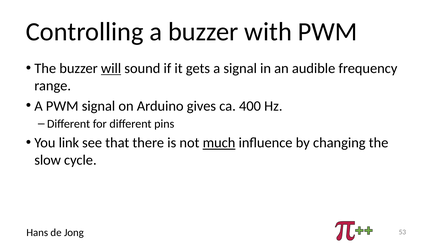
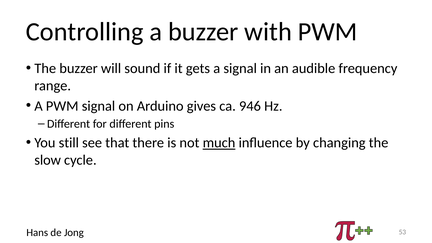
will underline: present -> none
400: 400 -> 946
link: link -> still
